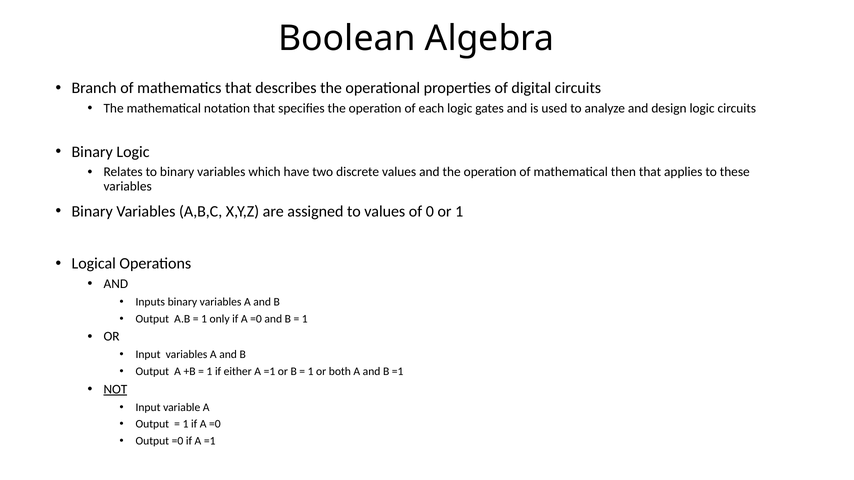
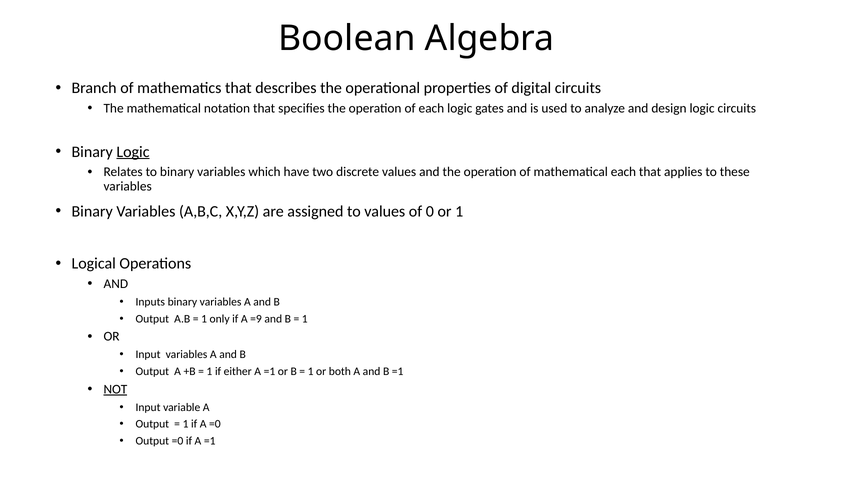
Logic at (133, 152) underline: none -> present
mathematical then: then -> each
only if A =0: =0 -> =9
